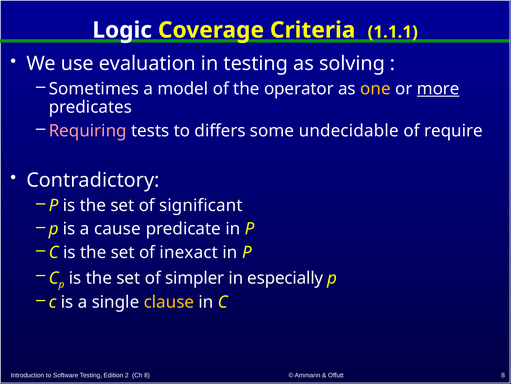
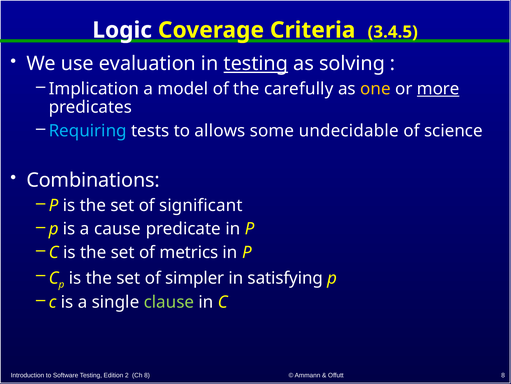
1.1.1: 1.1.1 -> 3.4.5
testing at (256, 64) underline: none -> present
Sometimes: Sometimes -> Implication
operator: operator -> carefully
Requiring colour: pink -> light blue
differs: differs -> allows
require: require -> science
Contradictory: Contradictory -> Combinations
inexact: inexact -> metrics
especially: especially -> satisfying
clause colour: yellow -> light green
